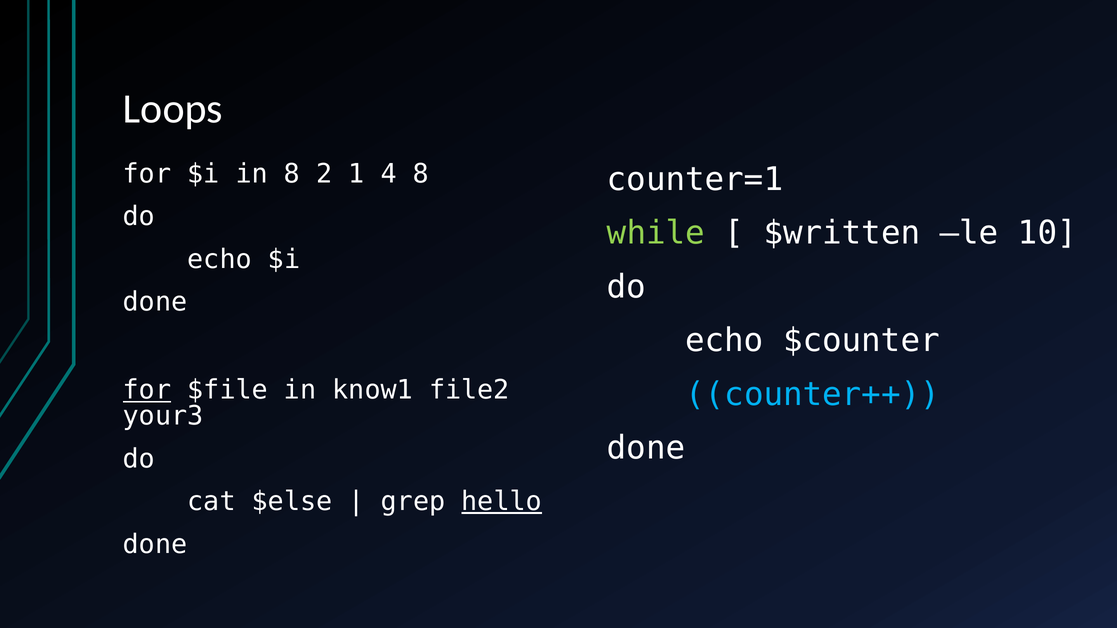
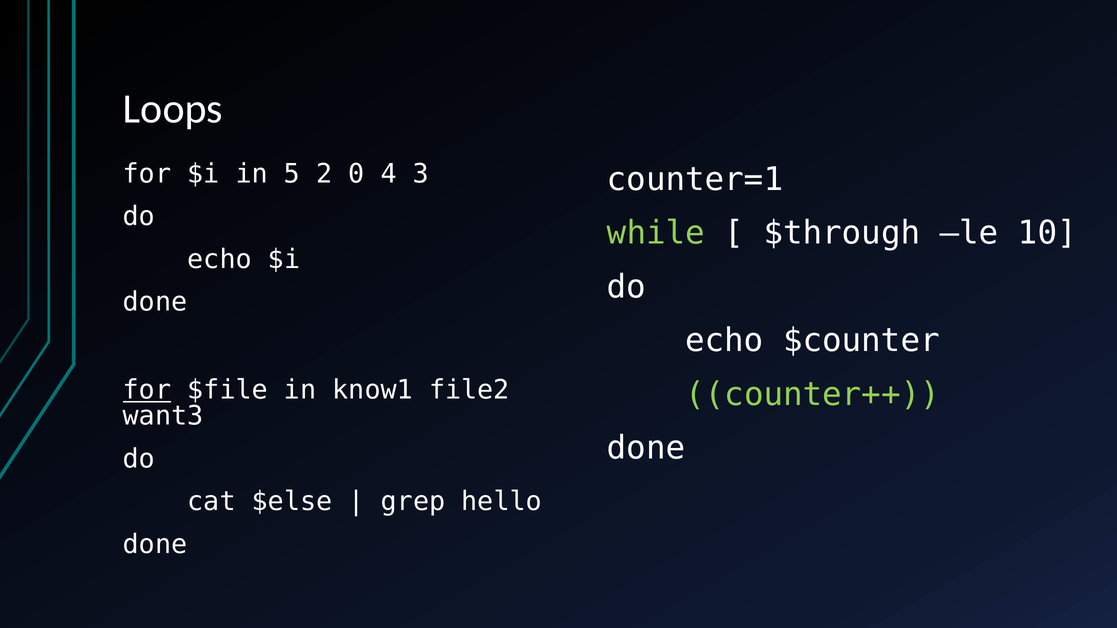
in 8: 8 -> 5
1: 1 -> 0
4 8: 8 -> 3
$written: $written -> $through
counter++ colour: light blue -> light green
your3: your3 -> want3
hello underline: present -> none
